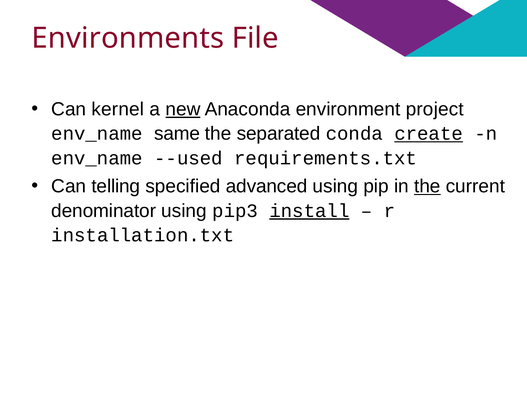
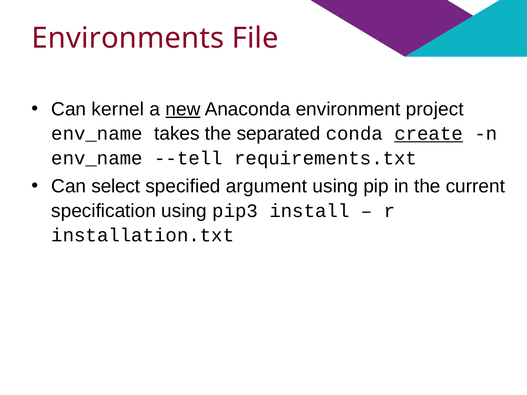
same: same -> takes
--used: --used -> --tell
telling: telling -> select
advanced: advanced -> argument
the at (427, 186) underline: present -> none
denominator: denominator -> specification
install underline: present -> none
